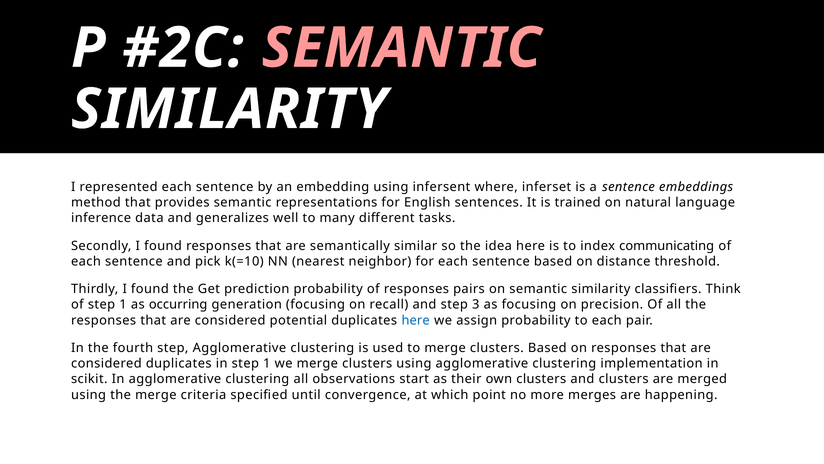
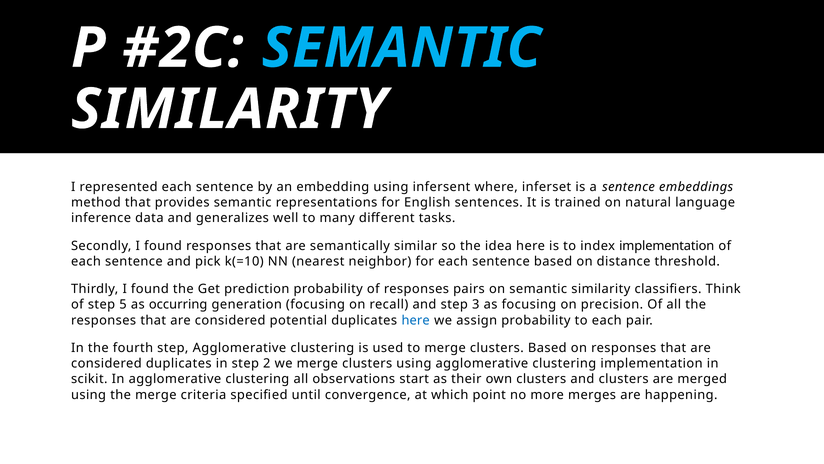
SEMANTIC at (401, 48) colour: pink -> light blue
index communicating: communicating -> implementation
of step 1: 1 -> 5
in step 1: 1 -> 2
